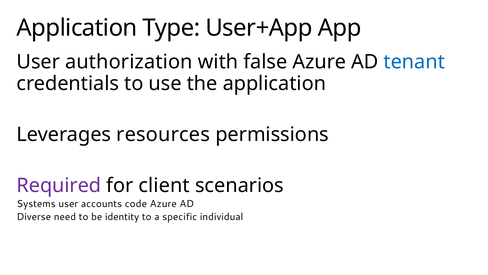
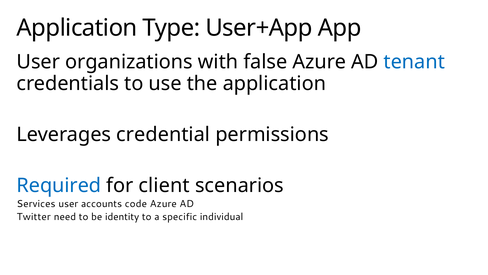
authorization: authorization -> organizations
resources: resources -> credential
Required colour: purple -> blue
Systems: Systems -> Services
Diverse: Diverse -> Twitter
